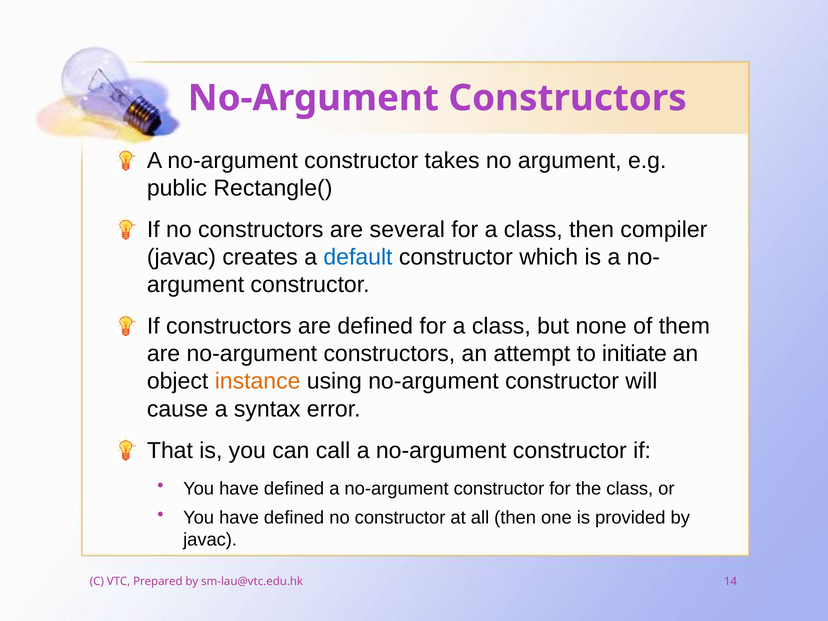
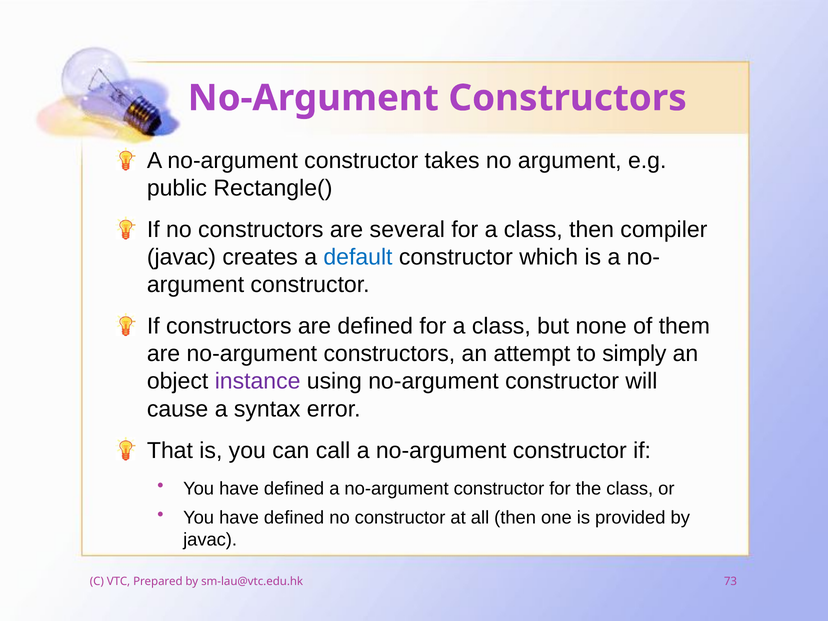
initiate: initiate -> simply
instance colour: orange -> purple
14: 14 -> 73
